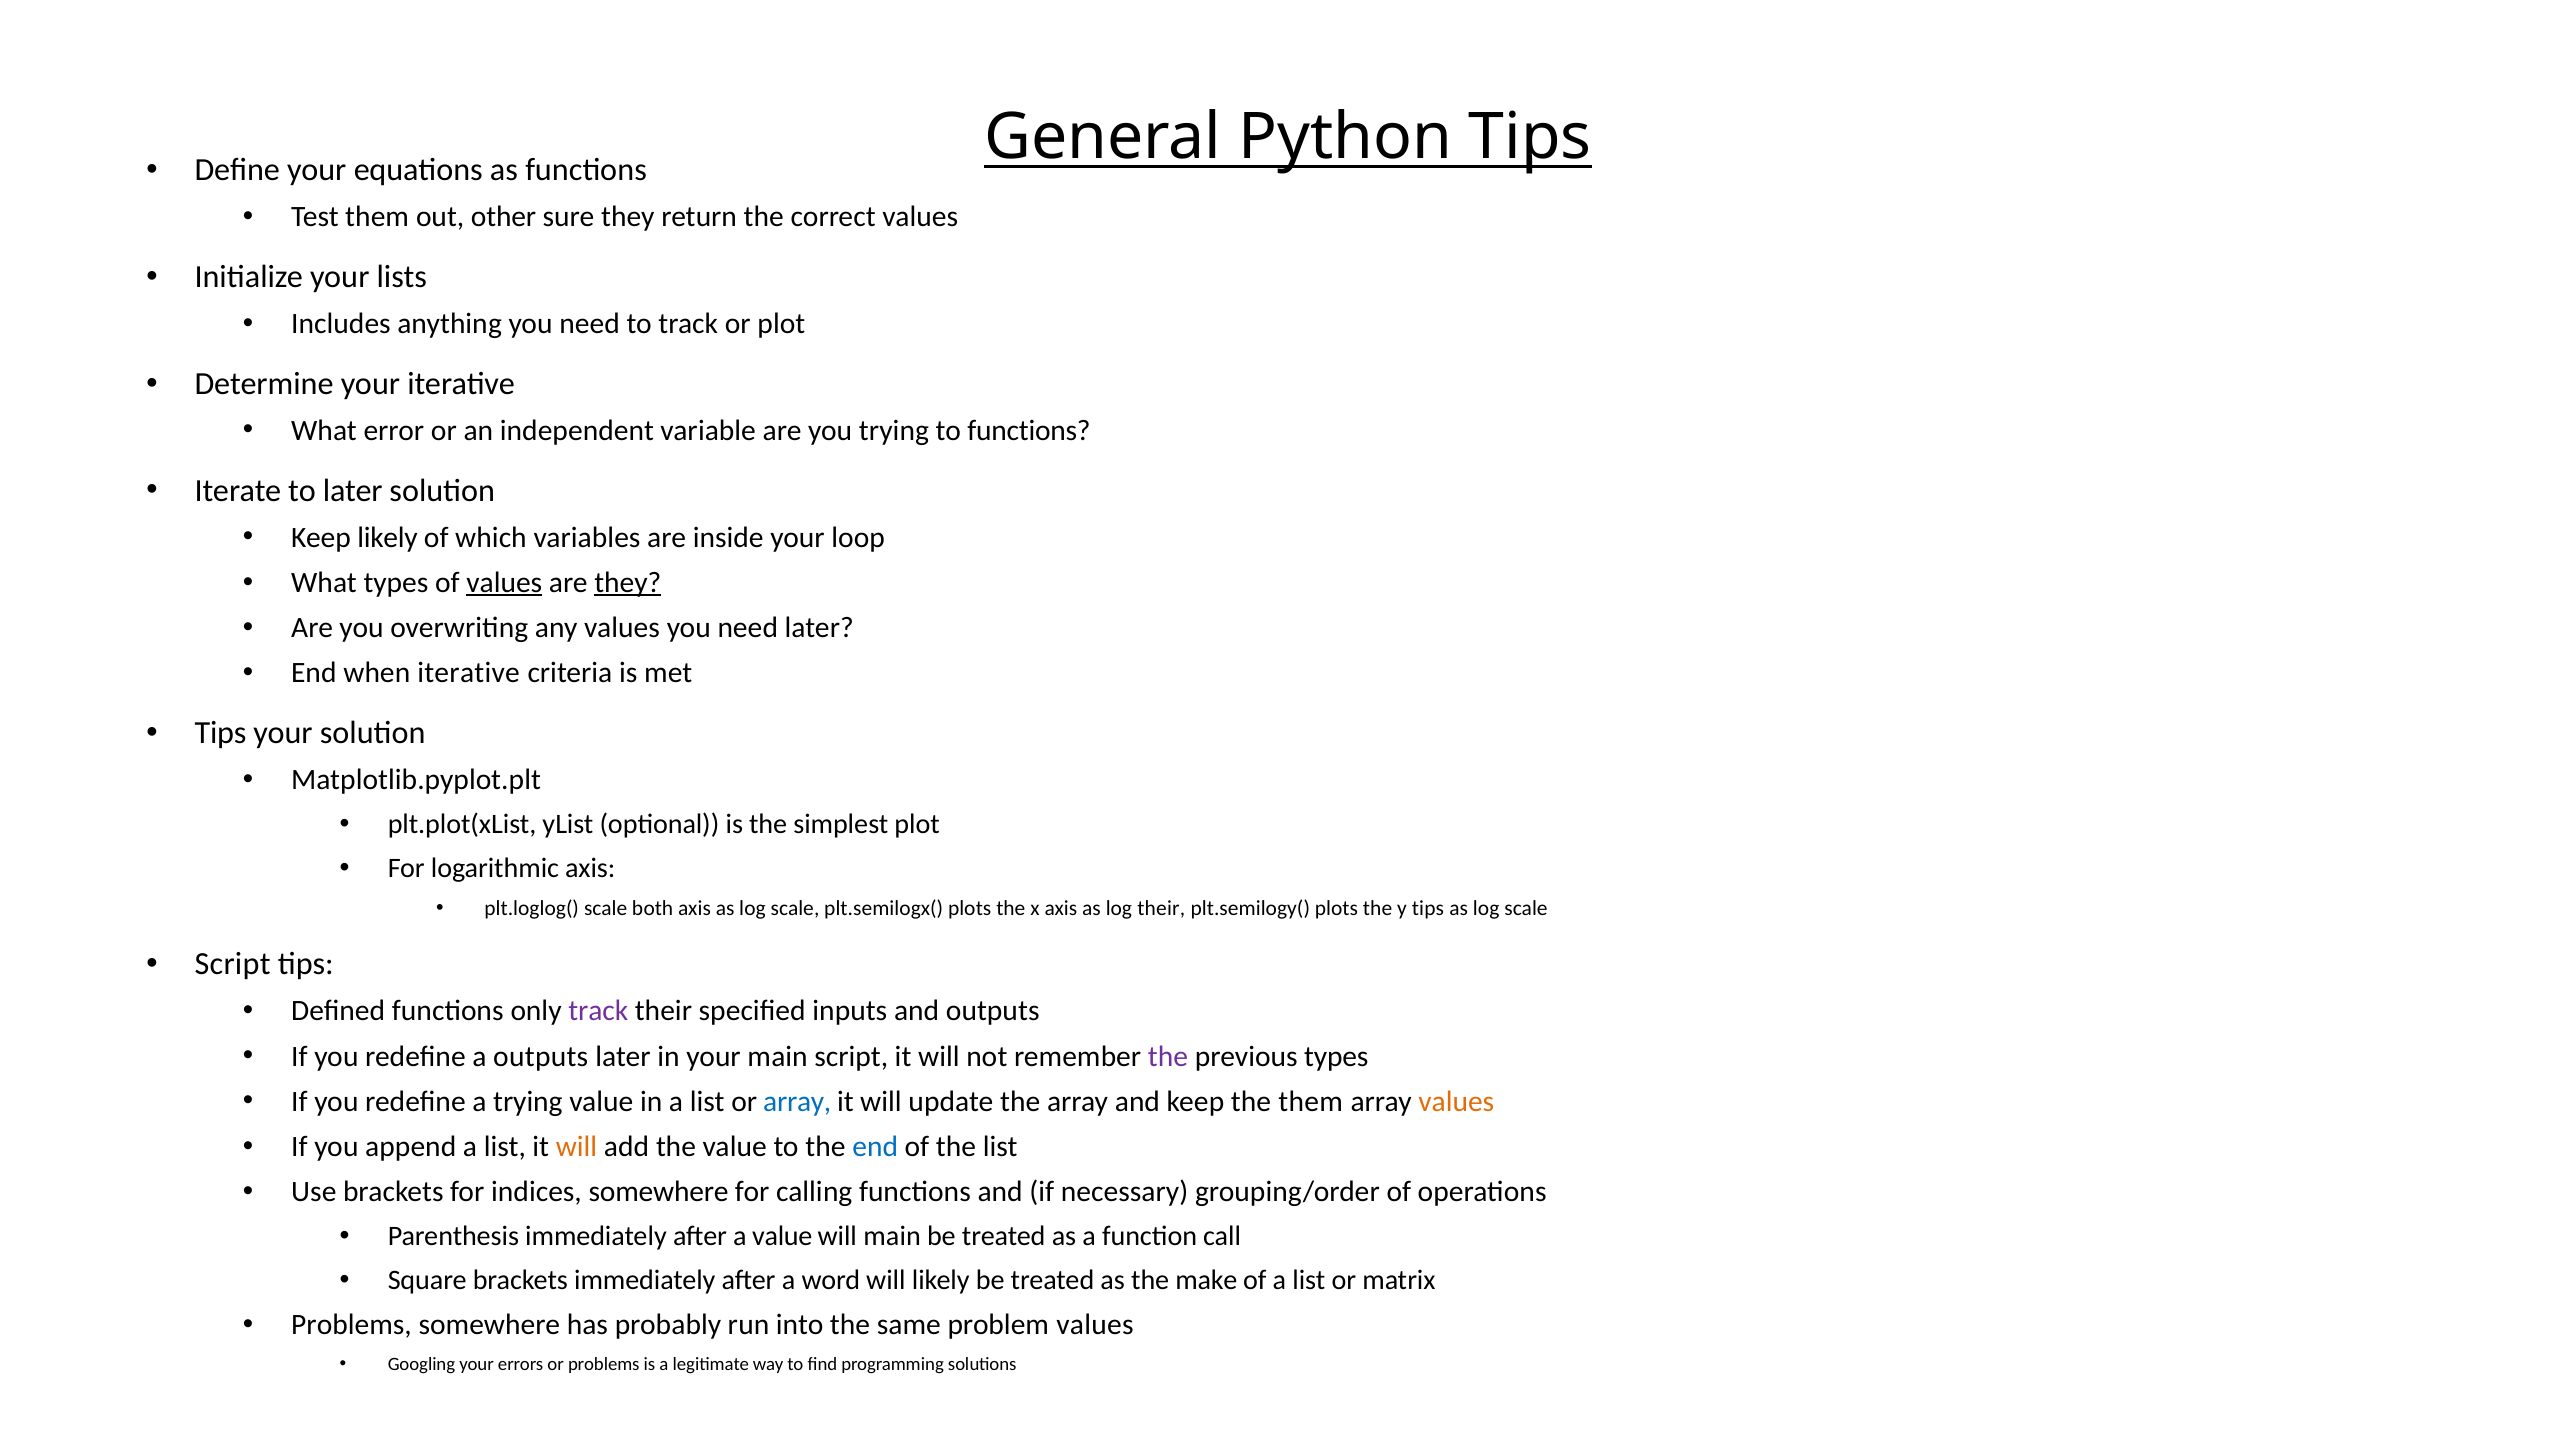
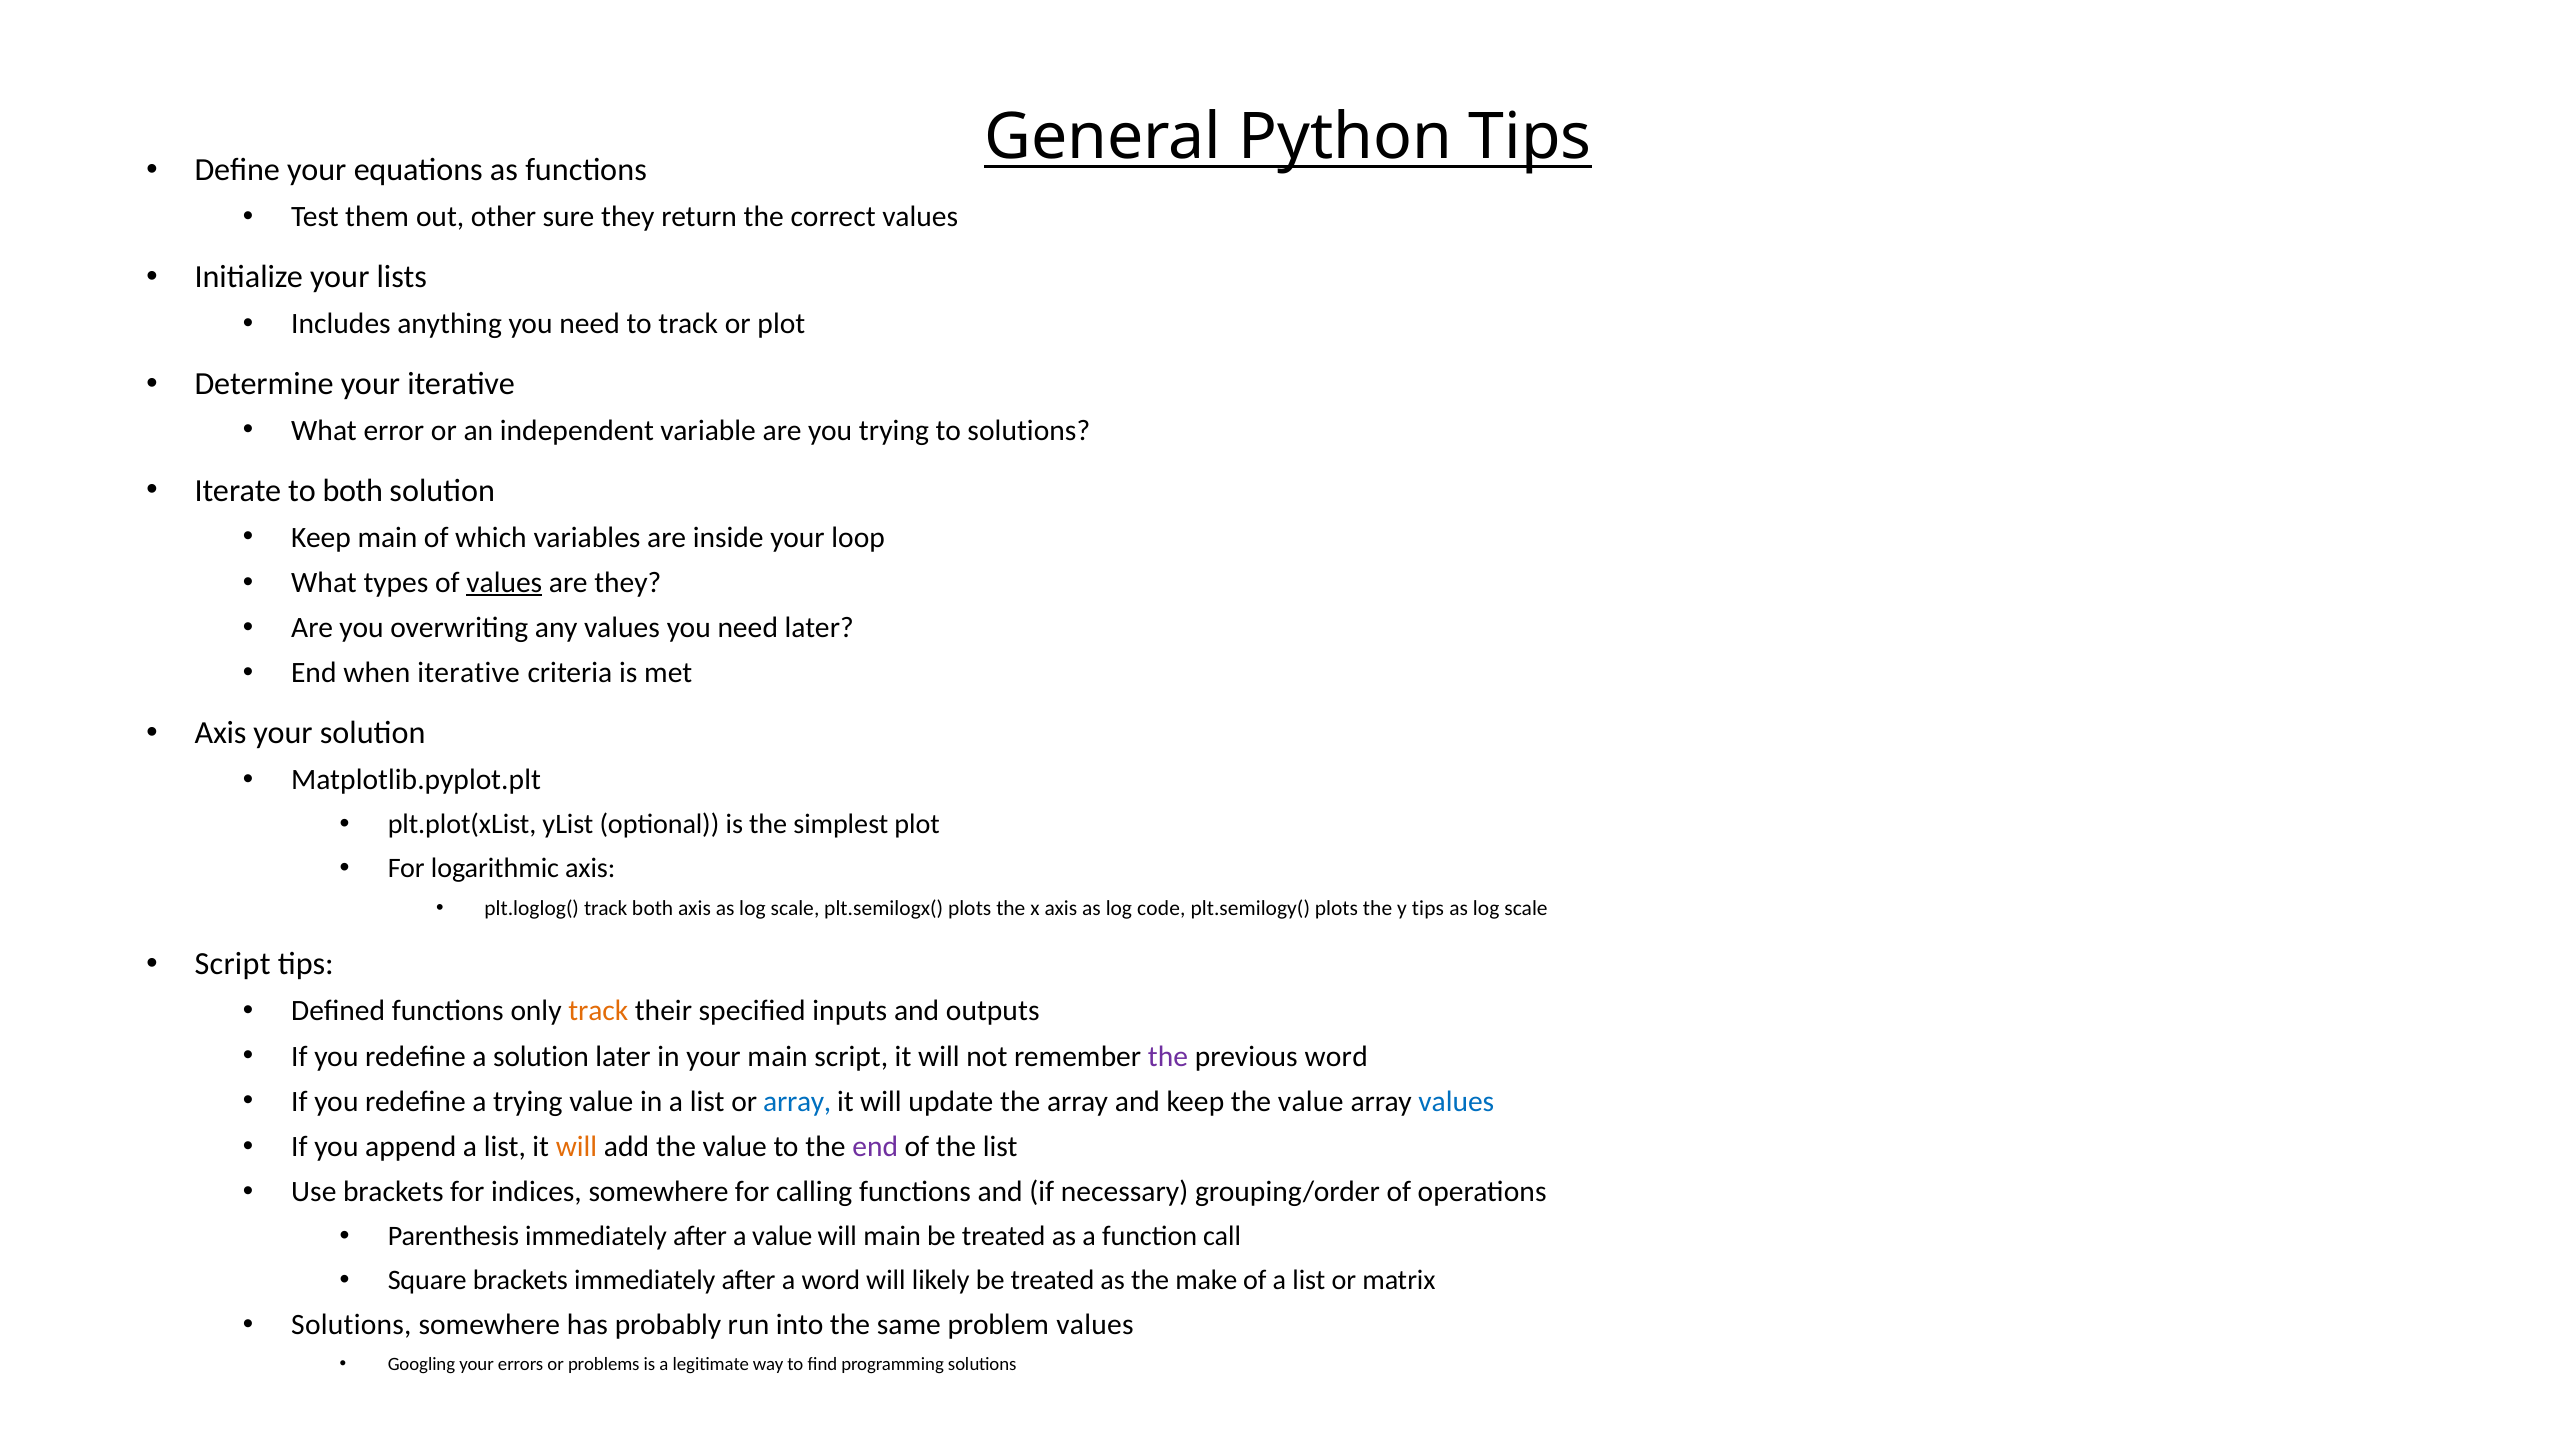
to functions: functions -> solutions
to later: later -> both
Keep likely: likely -> main
they at (628, 583) underline: present -> none
Tips at (221, 733): Tips -> Axis
plt.loglog( scale: scale -> track
log their: their -> code
track at (598, 1011) colour: purple -> orange
a outputs: outputs -> solution
previous types: types -> word
keep the them: them -> value
values at (1456, 1102) colour: orange -> blue
end at (875, 1147) colour: blue -> purple
Problems at (352, 1325): Problems -> Solutions
